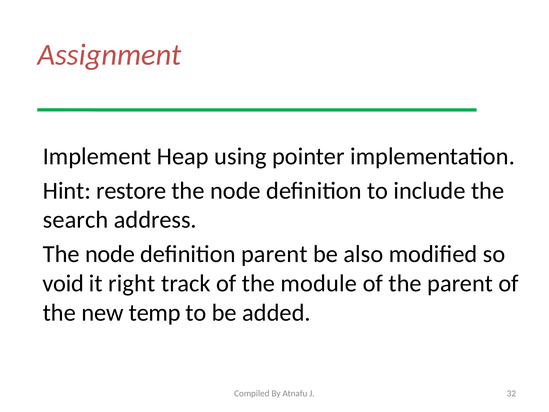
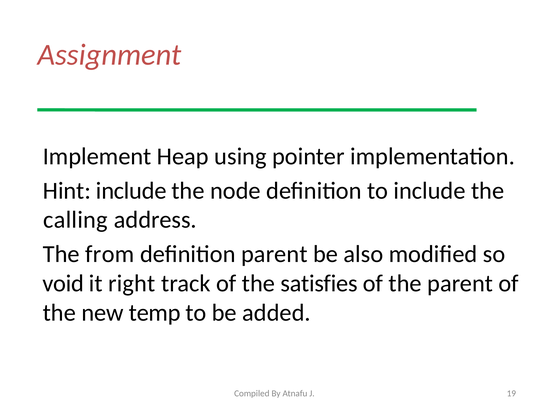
Hint restore: restore -> include
search: search -> calling
node at (110, 254): node -> from
module: module -> satisfies
32: 32 -> 19
